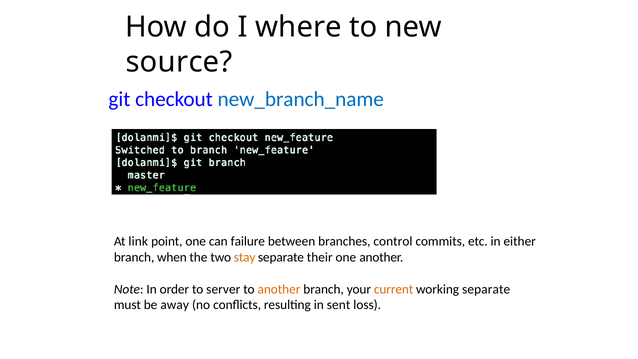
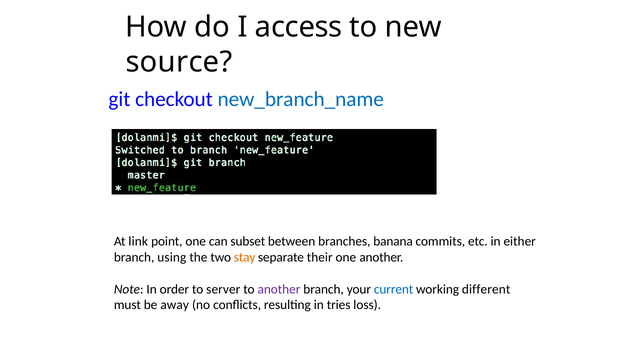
where: where -> access
failure: failure -> subset
control: control -> banana
when: when -> using
another at (279, 289) colour: orange -> purple
current colour: orange -> blue
working separate: separate -> different
sent: sent -> tries
